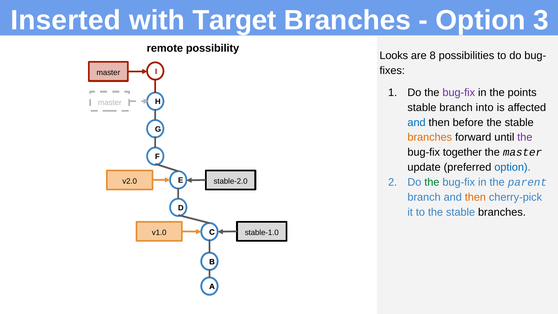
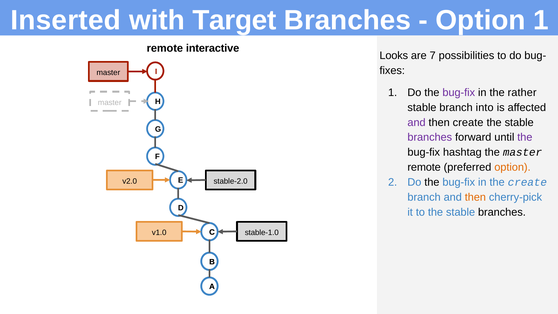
Option 3: 3 -> 1
possibility: possibility -> interactive
8: 8 -> 7
points: points -> rather
and at (417, 122) colour: blue -> purple
then before: before -> create
branches at (430, 137) colour: orange -> purple
together: together -> hashtag
update at (424, 167): update -> remote
option at (512, 167) colour: blue -> orange
the at (432, 182) colour: green -> black
the parent: parent -> create
